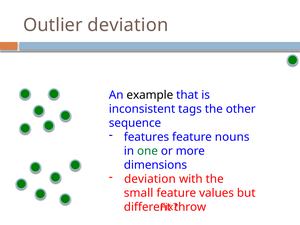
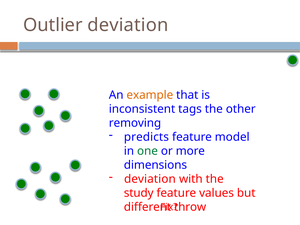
example colour: black -> orange
sequence: sequence -> removing
features: features -> predicts
nouns: nouns -> model
small: small -> study
